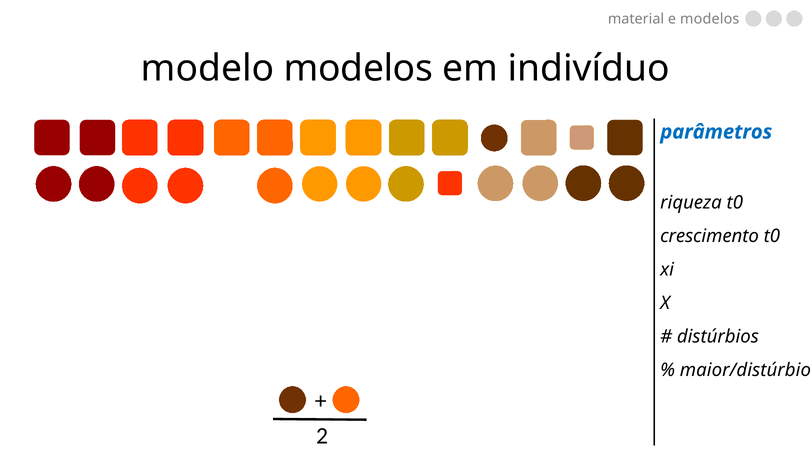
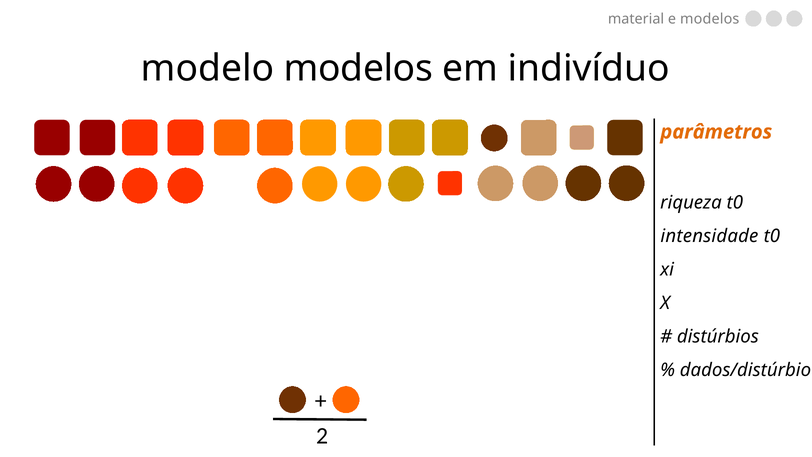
parâmetros colour: blue -> orange
crescimento: crescimento -> intensidade
maior/distúrbio: maior/distúrbio -> dados/distúrbio
